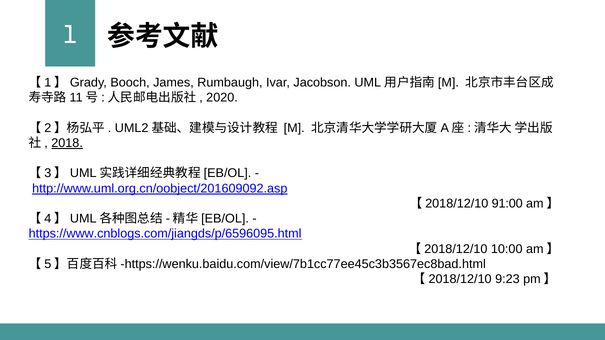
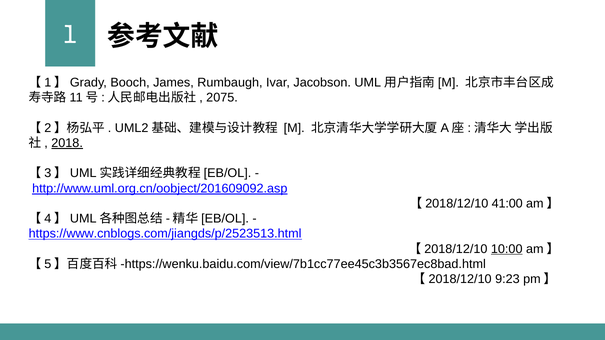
2020: 2020 -> 2075
91:00: 91:00 -> 41:00
https://www.cnblogs.com/jiangds/p/6596095.html: https://www.cnblogs.com/jiangds/p/6596095.html -> https://www.cnblogs.com/jiangds/p/2523513.html
10:00 underline: none -> present
